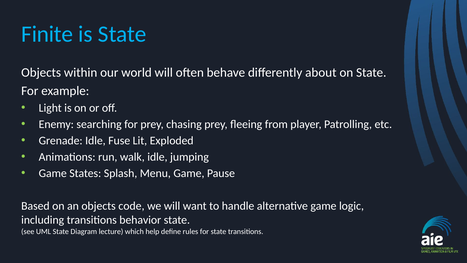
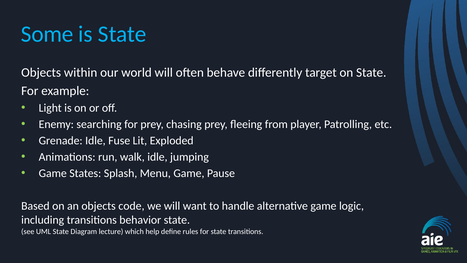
Finite: Finite -> Some
about: about -> target
